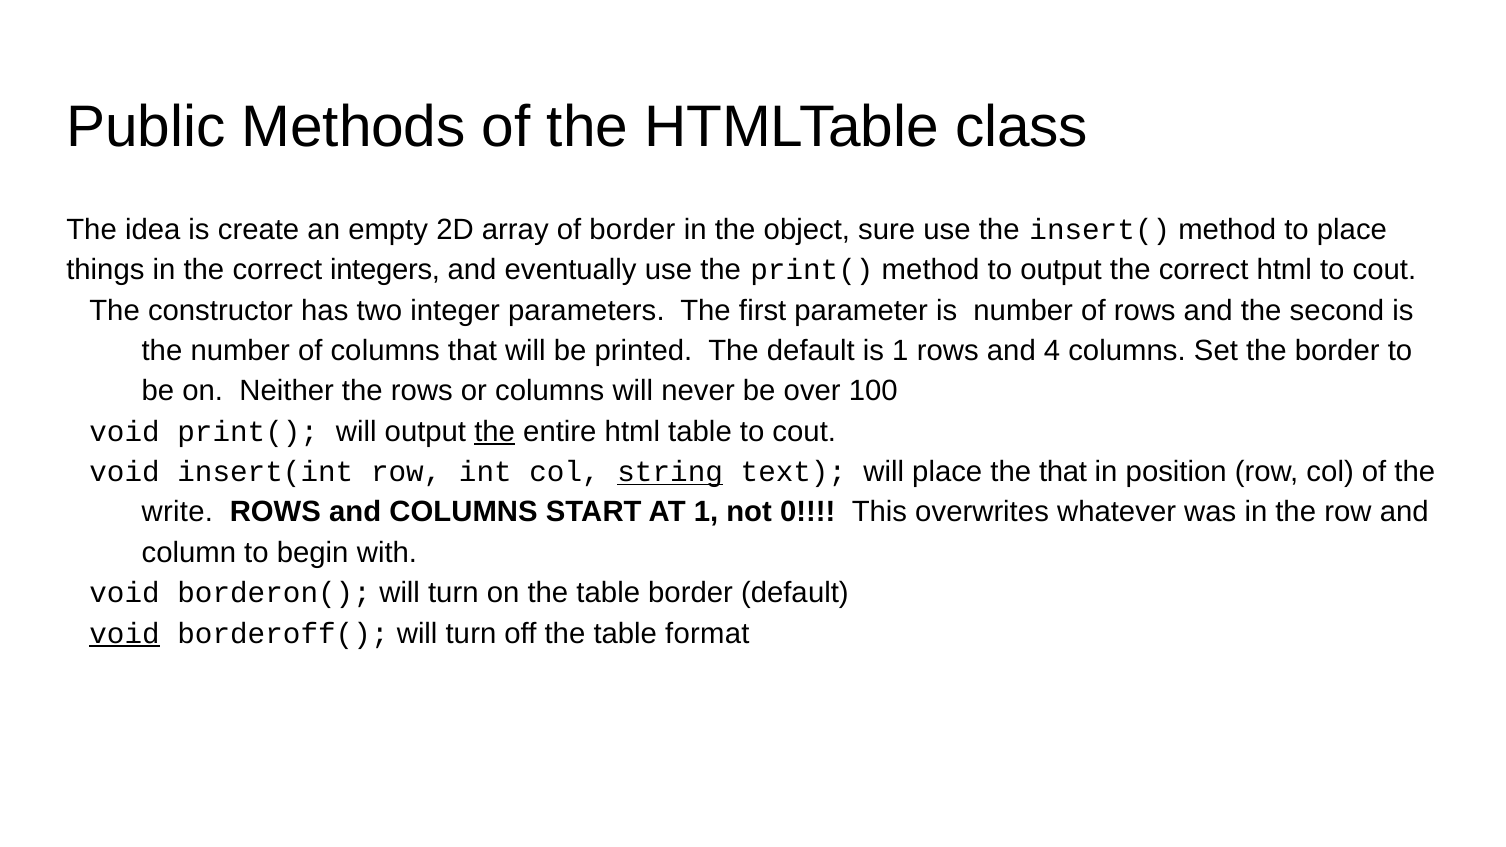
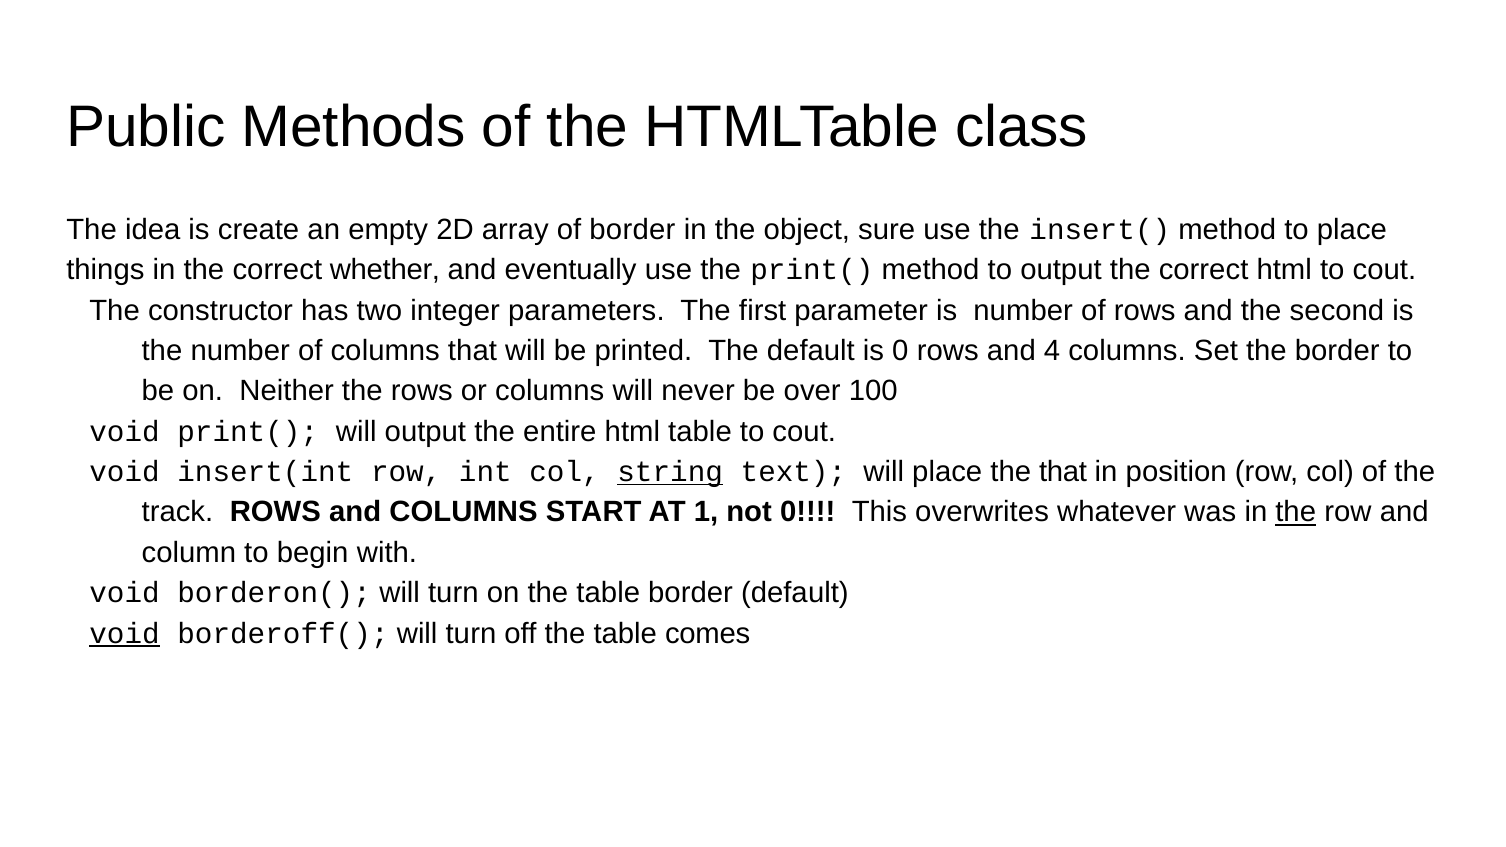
integers: integers -> whether
is 1: 1 -> 0
the at (495, 432) underline: present -> none
write: write -> track
the at (1296, 512) underline: none -> present
format: format -> comes
